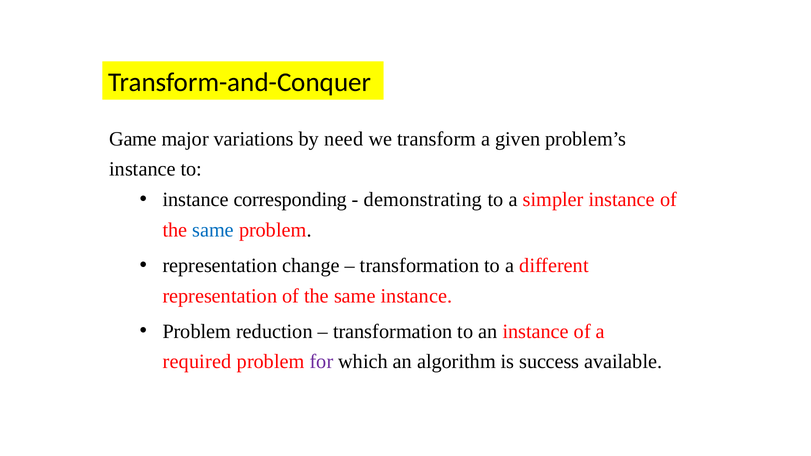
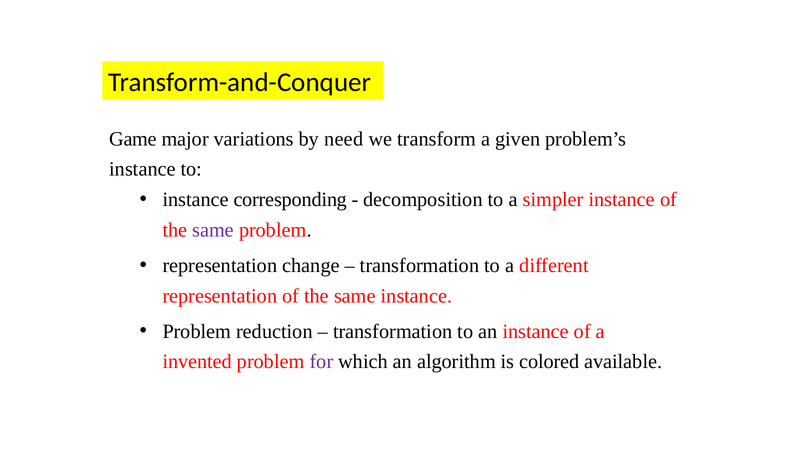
demonstrating: demonstrating -> decomposition
same at (213, 230) colour: blue -> purple
required: required -> invented
success: success -> colored
